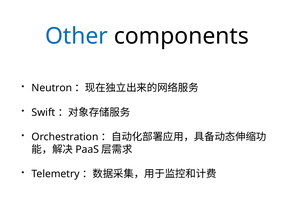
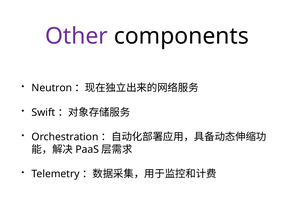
Other colour: blue -> purple
